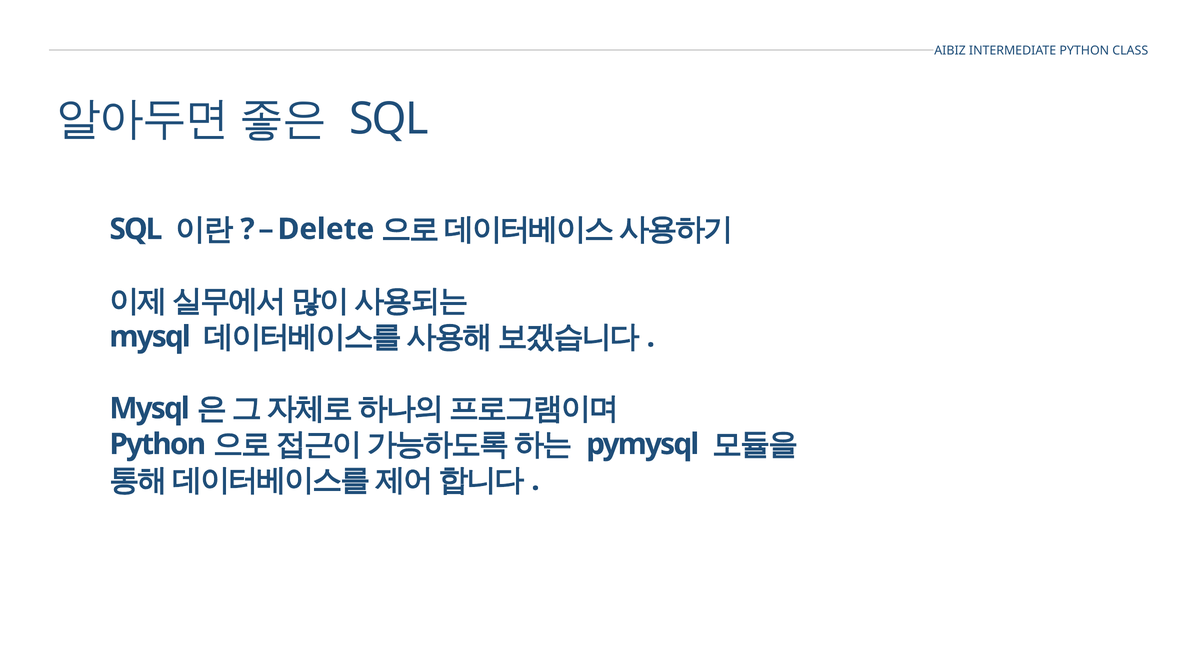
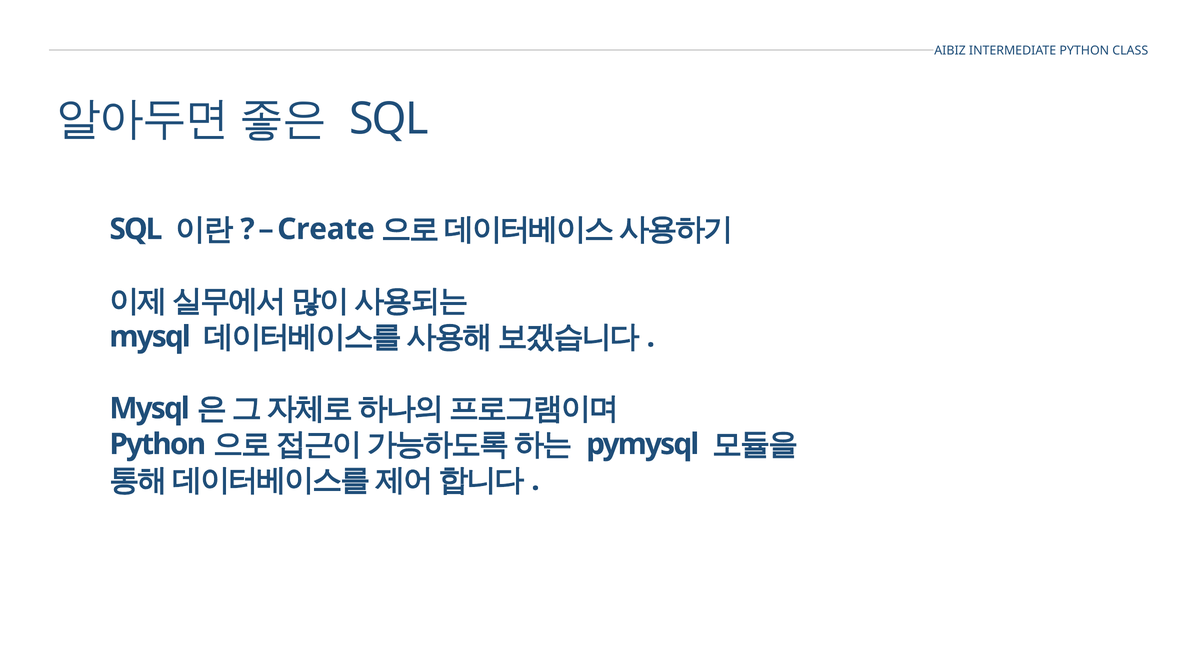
Delete: Delete -> Create
